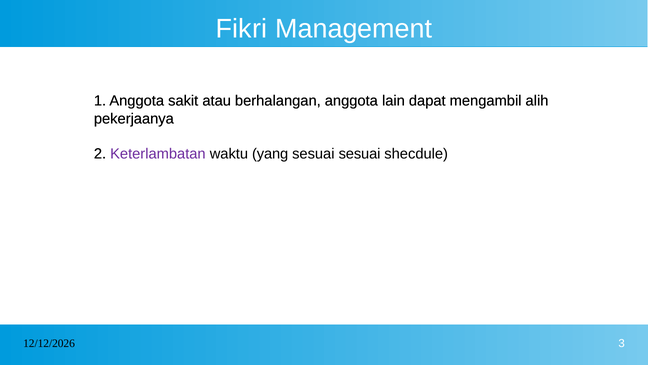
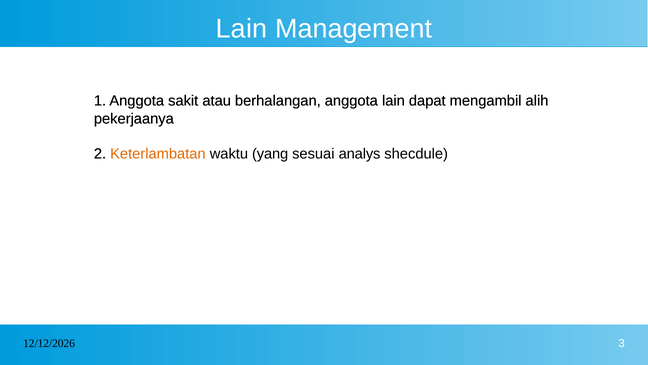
Fikri at (241, 29): Fikri -> Lain
Keterlambatan colour: purple -> orange
sesuai sesuai: sesuai -> analys
